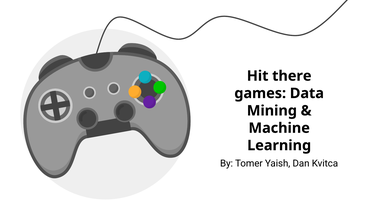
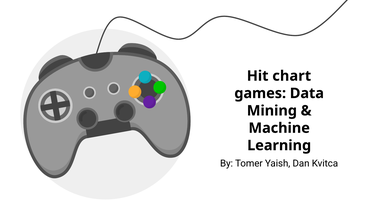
there: there -> chart
